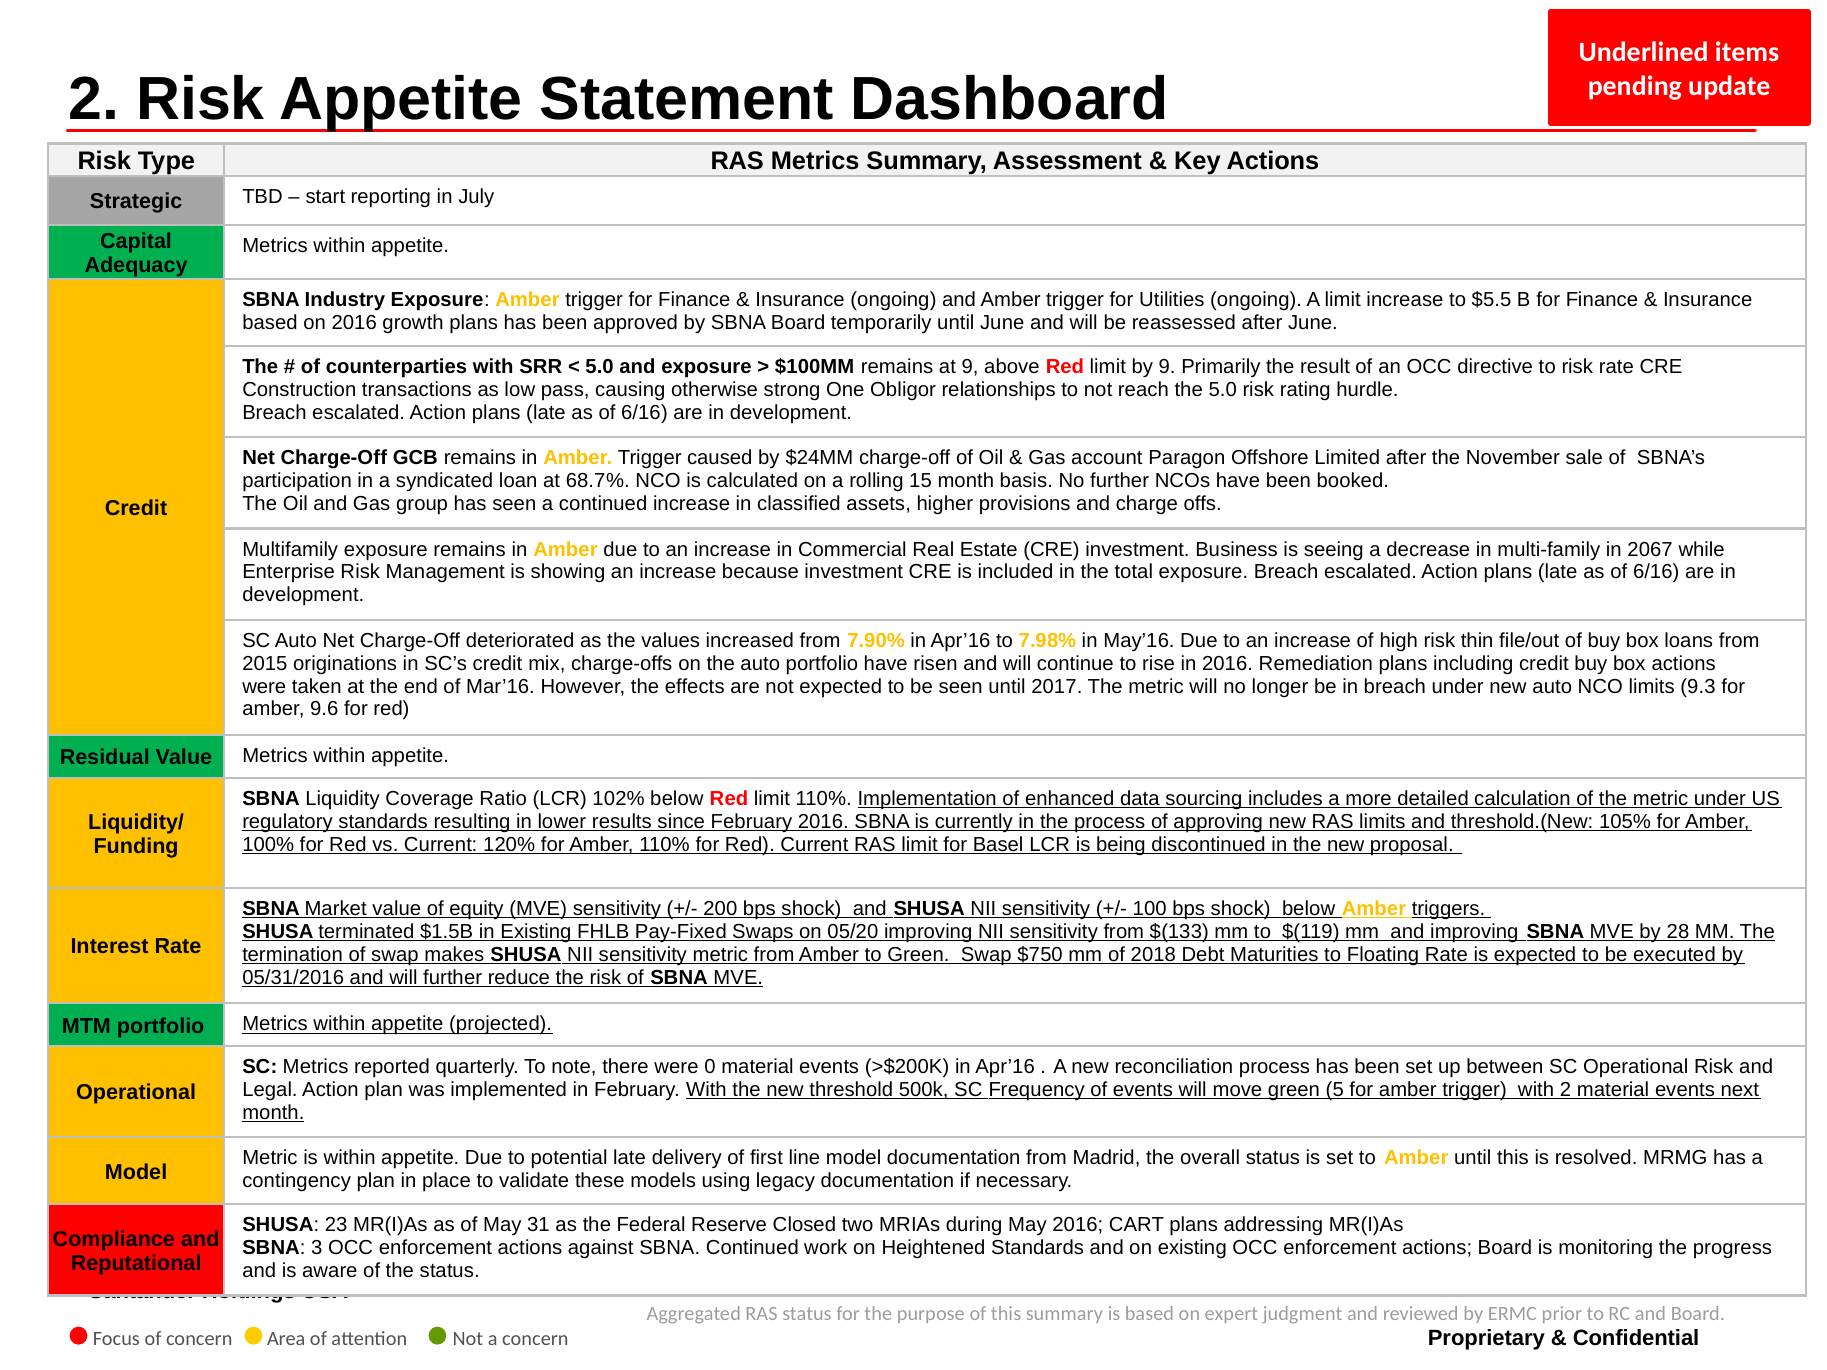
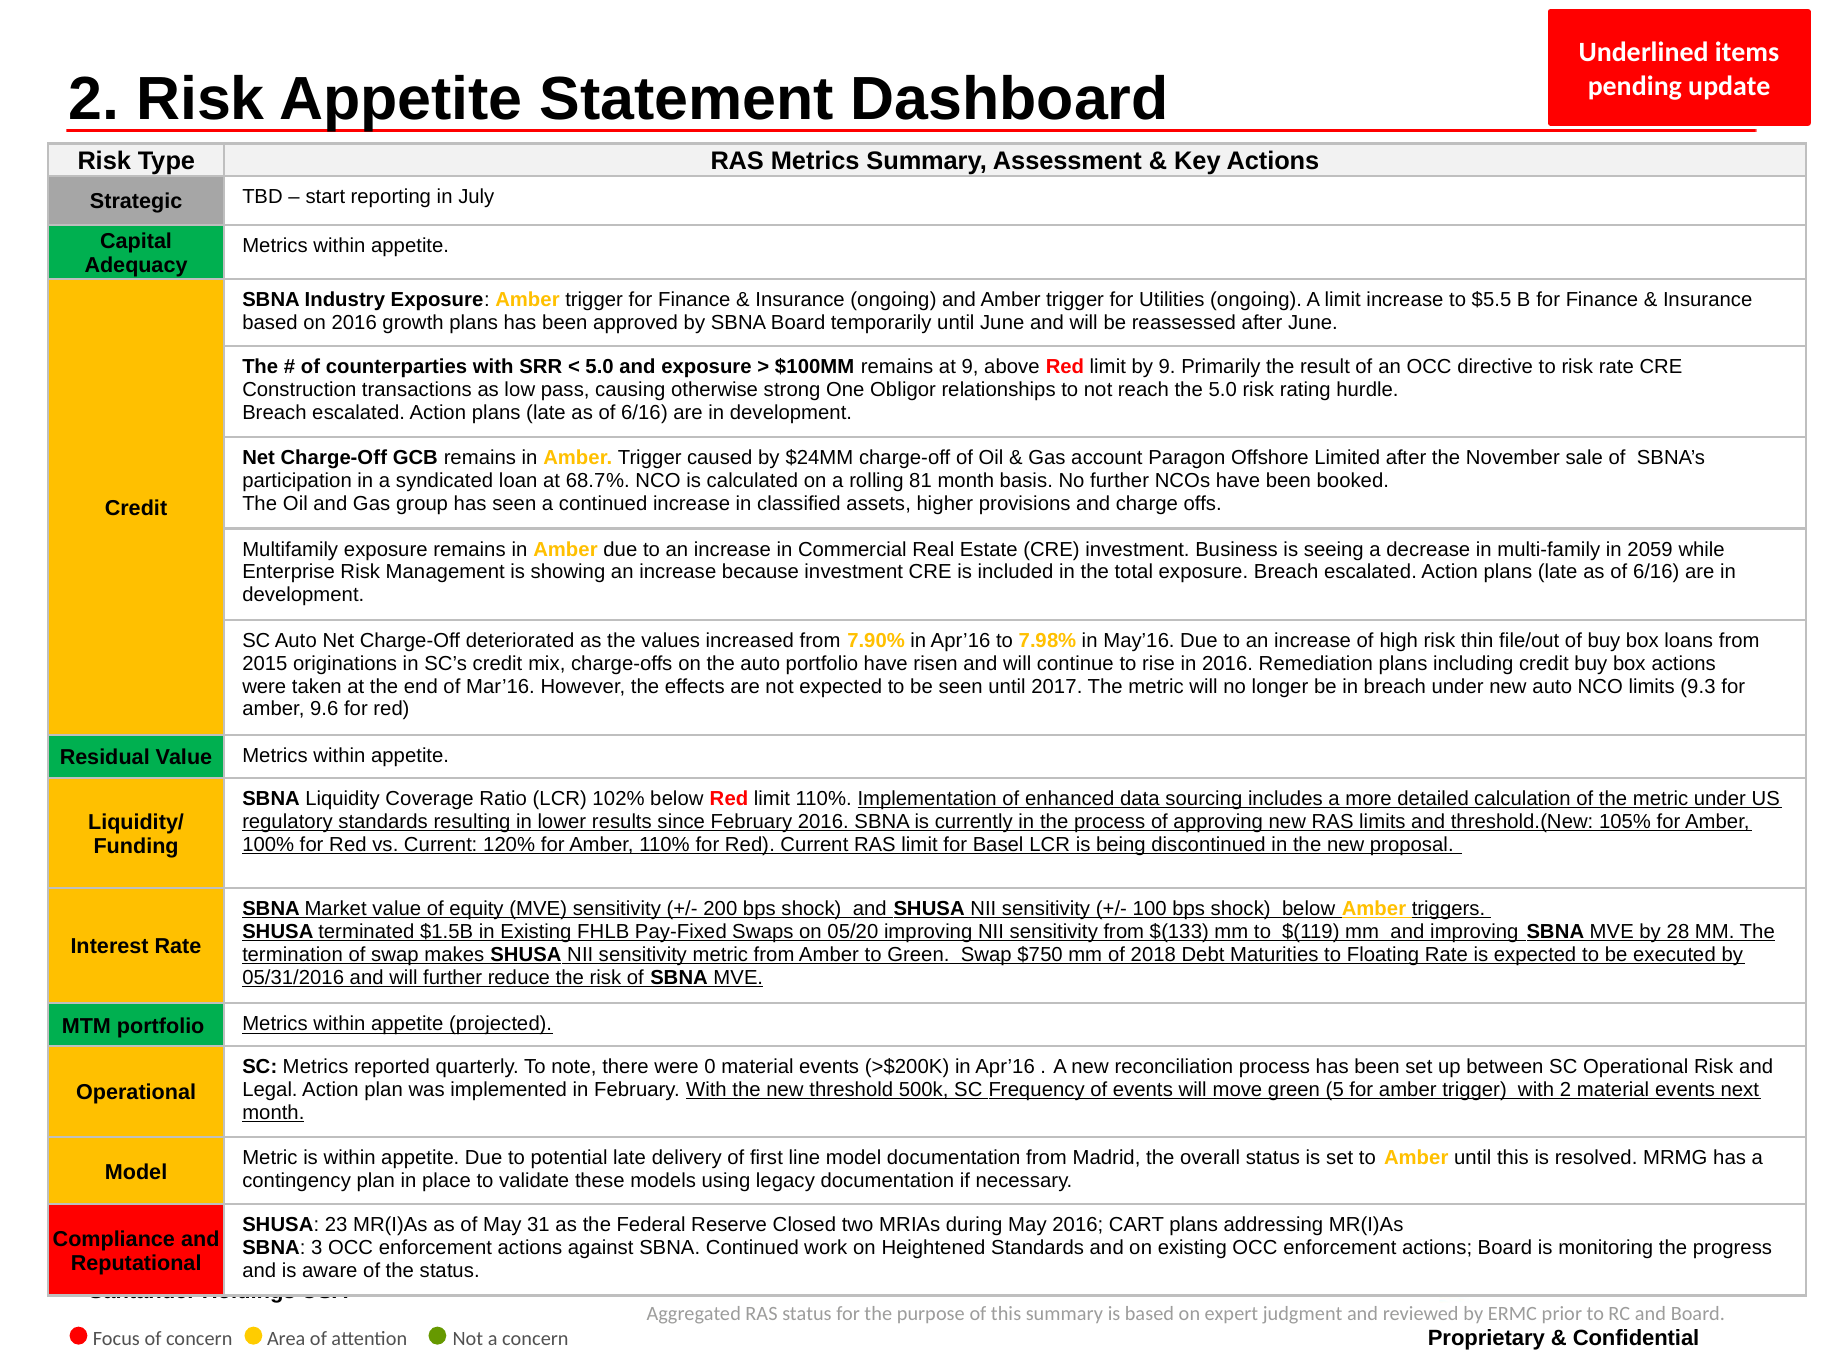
15: 15 -> 81
2067: 2067 -> 2059
